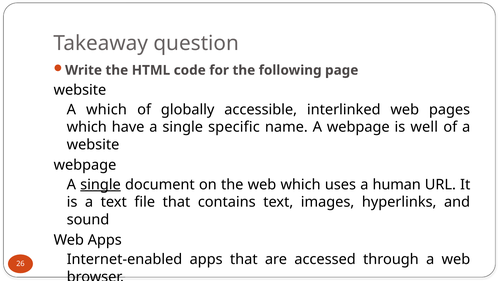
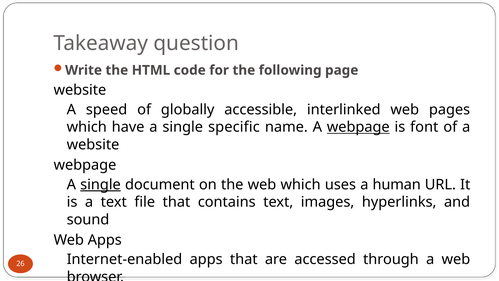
A which: which -> speed
webpage at (358, 127) underline: none -> present
well: well -> font
